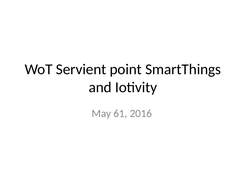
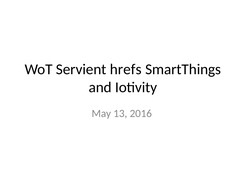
point: point -> hrefs
61: 61 -> 13
